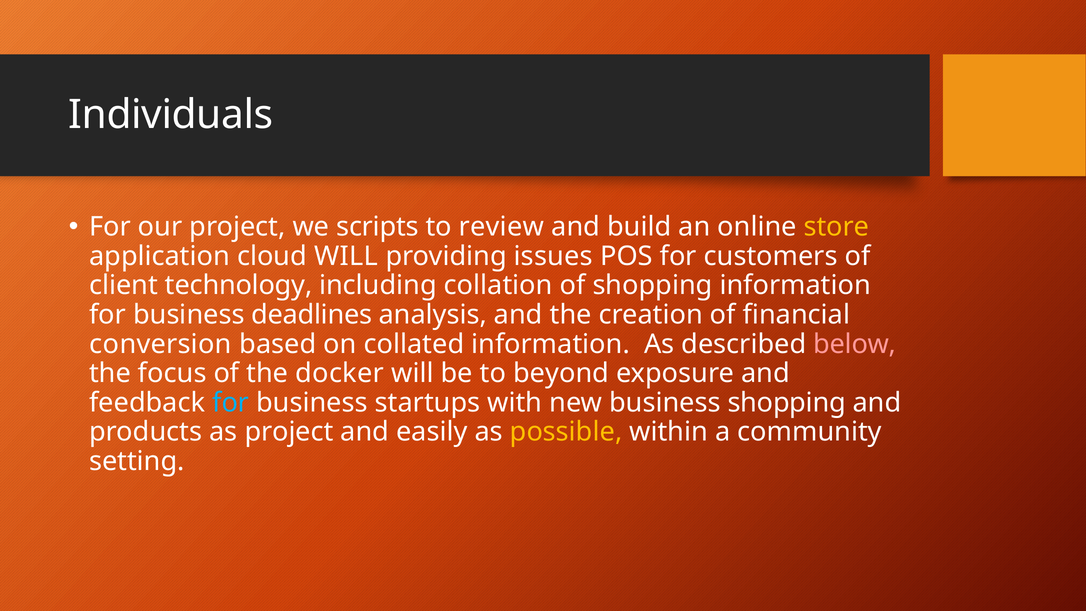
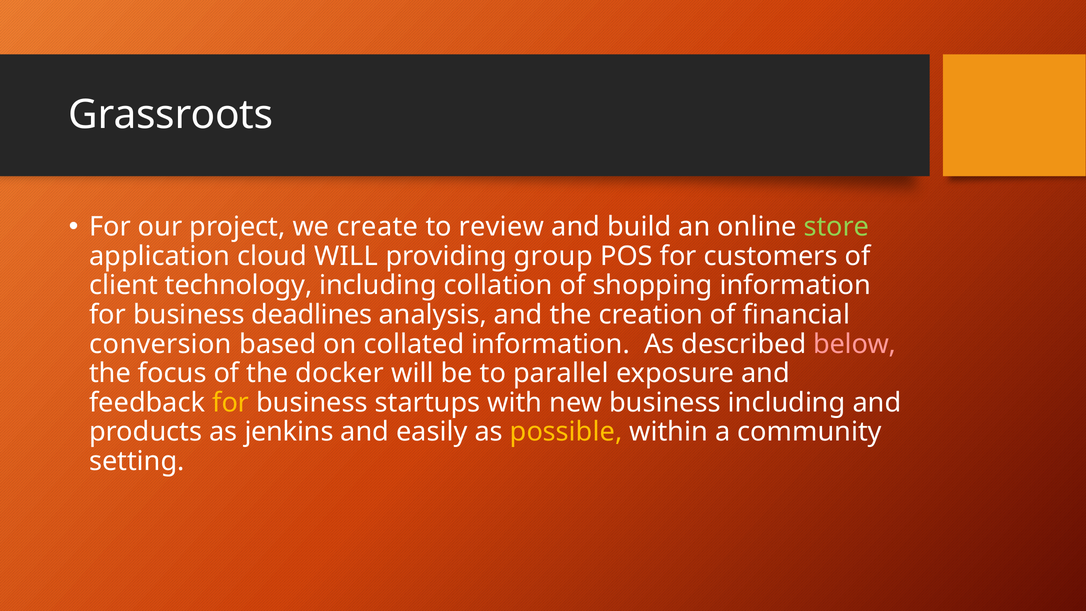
Individuals: Individuals -> Grassroots
scripts: scripts -> create
store colour: yellow -> light green
issues: issues -> group
beyond: beyond -> parallel
for at (231, 403) colour: light blue -> yellow
business shopping: shopping -> including
as project: project -> jenkins
